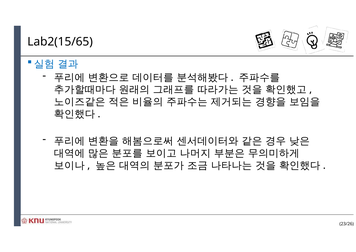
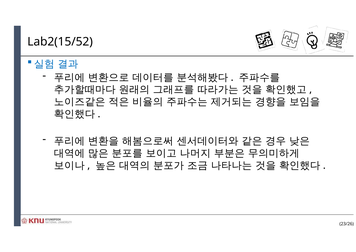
Lab2(15/65: Lab2(15/65 -> Lab2(15/52
